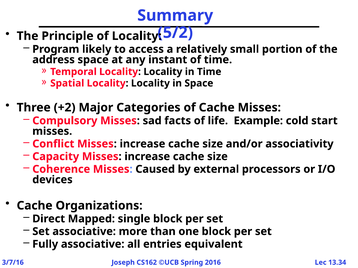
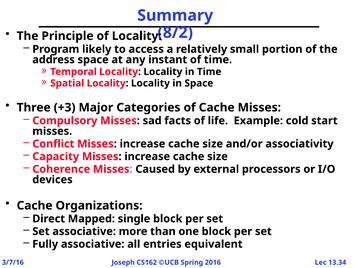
5/2: 5/2 -> 8/2
+2: +2 -> +3
